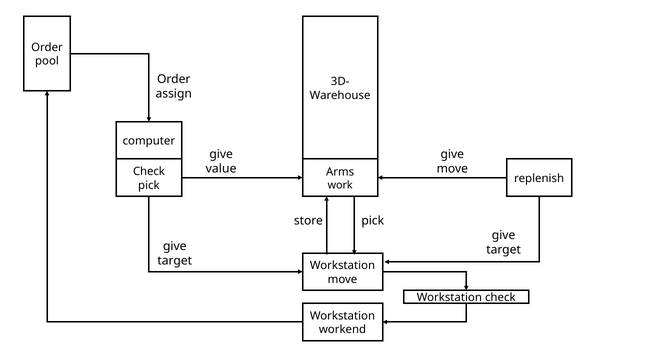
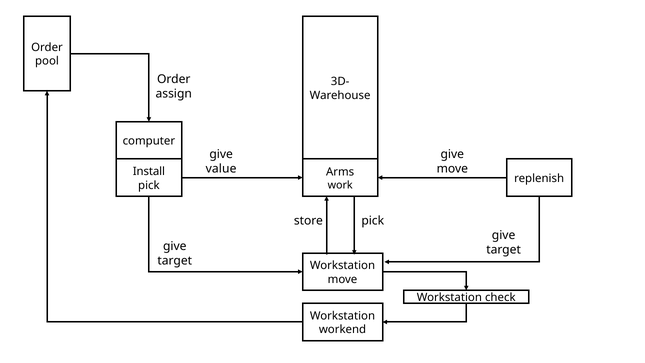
Check at (149, 171): Check -> Install
